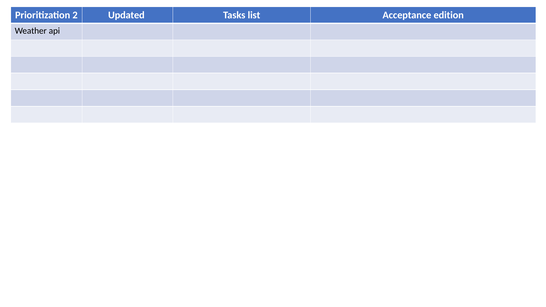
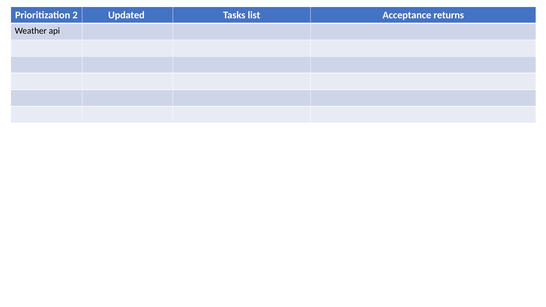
edition: edition -> returns
